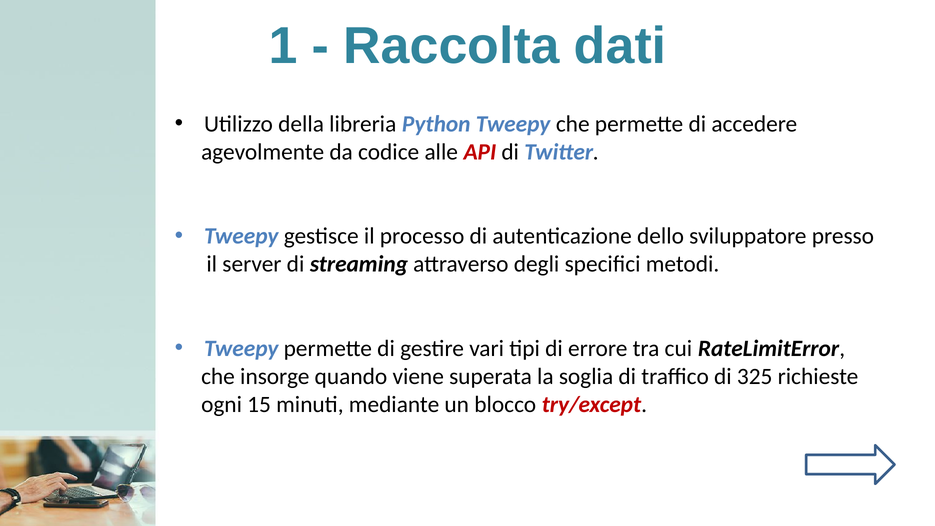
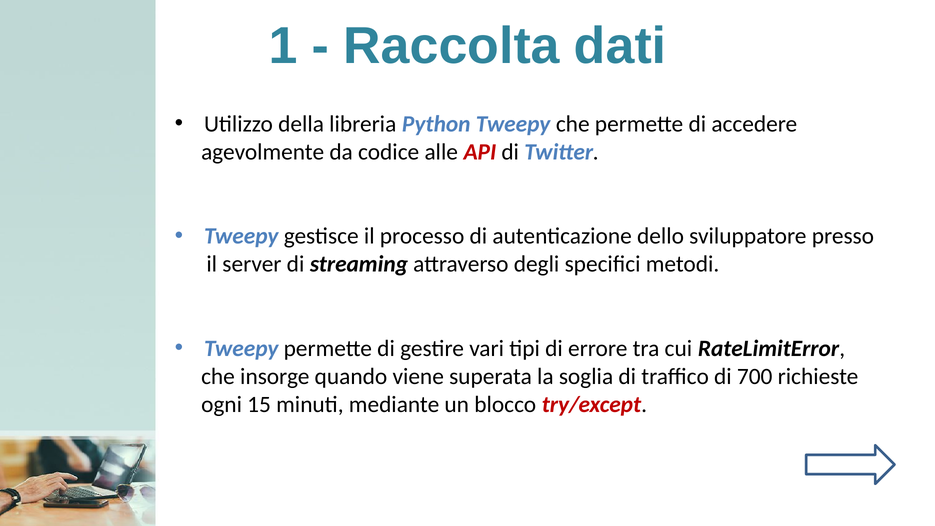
325: 325 -> 700
